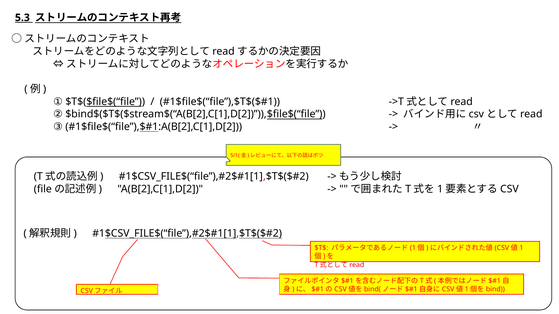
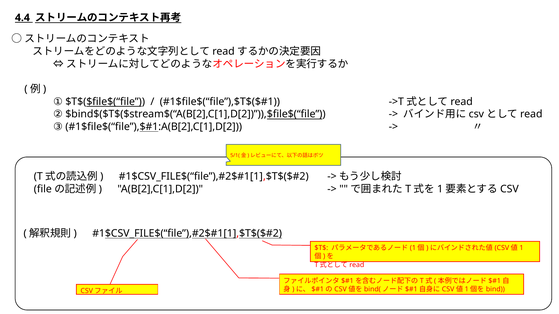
5.3: 5.3 -> 4.4
